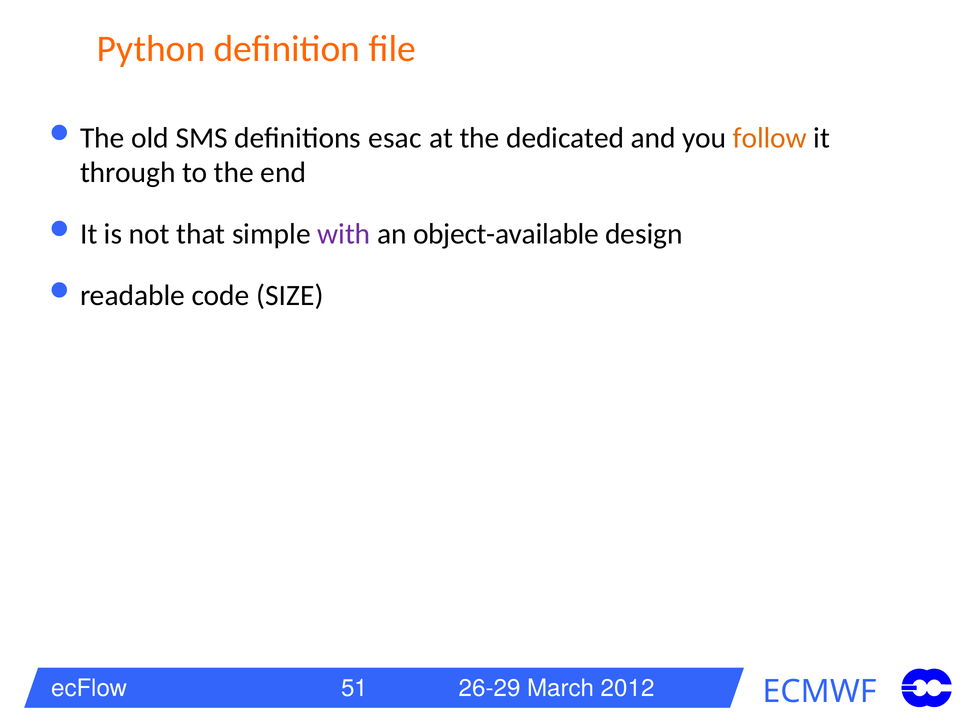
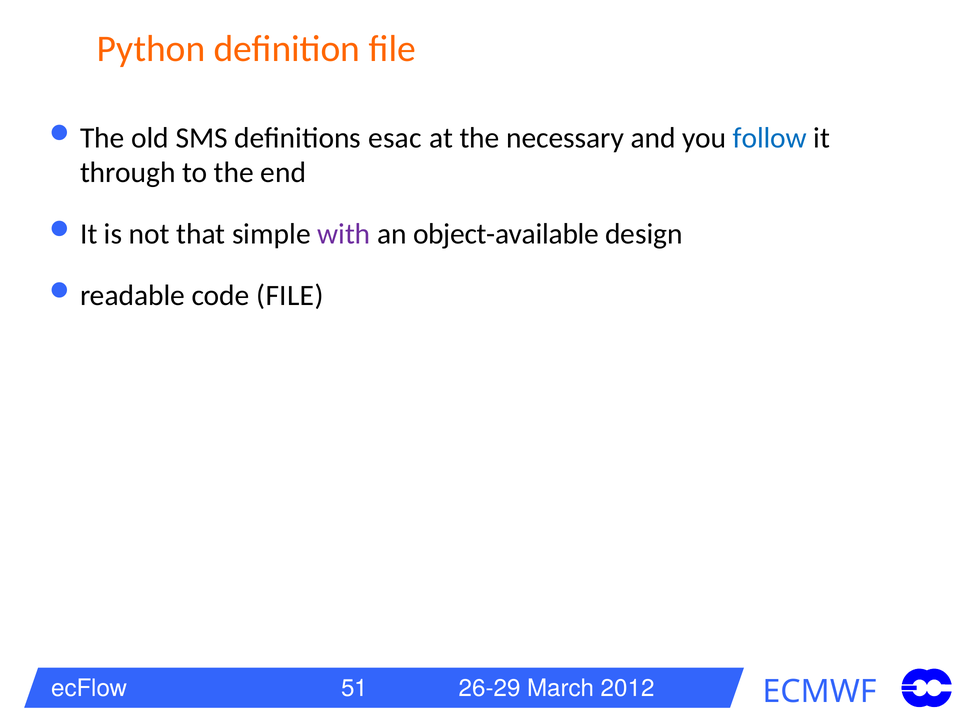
dedicated: dedicated -> necessary
follow colour: orange -> blue
code SIZE: SIZE -> FILE
